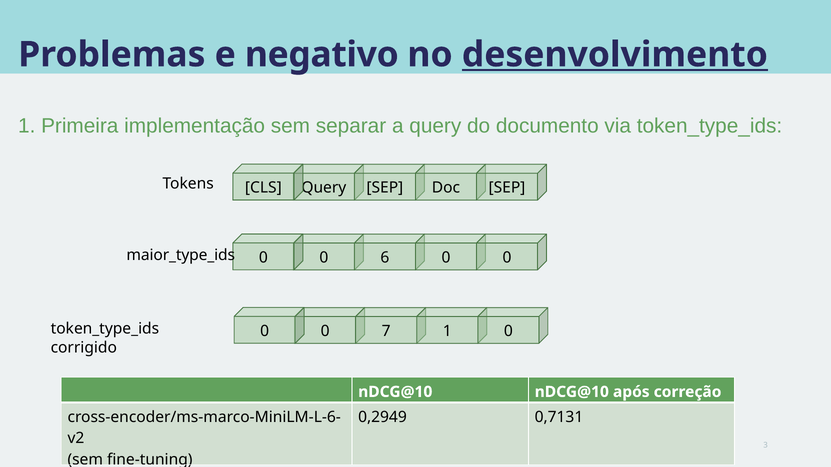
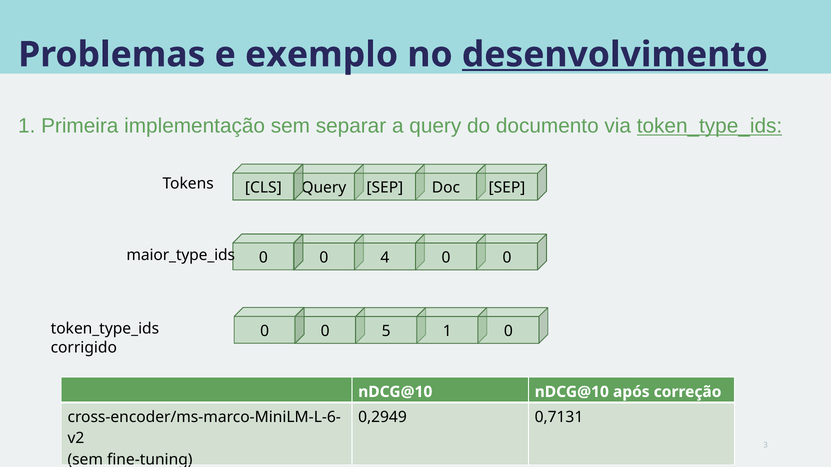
negativo: negativo -> exemplo
token_type_ids at (709, 126) underline: none -> present
6: 6 -> 4
7: 7 -> 5
